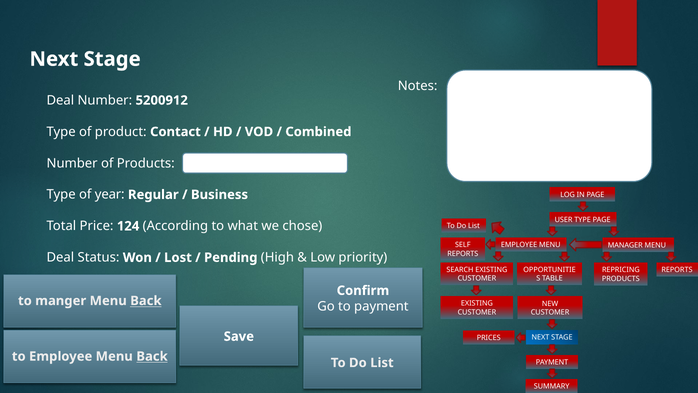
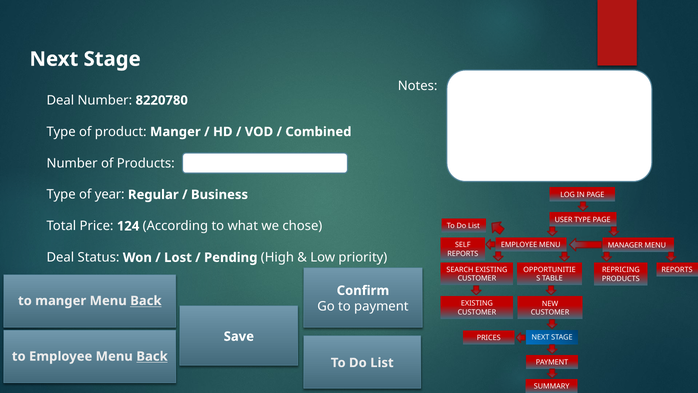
5200912: 5200912 -> 8220780
product Contact: Contact -> Manger
